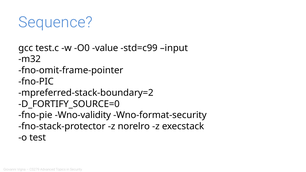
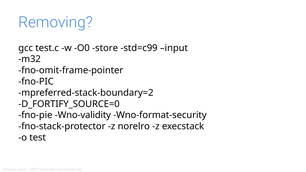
Sequence: Sequence -> Removing
value: value -> store
